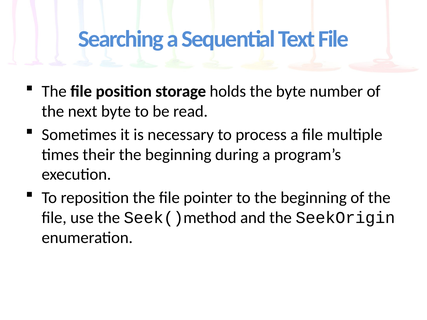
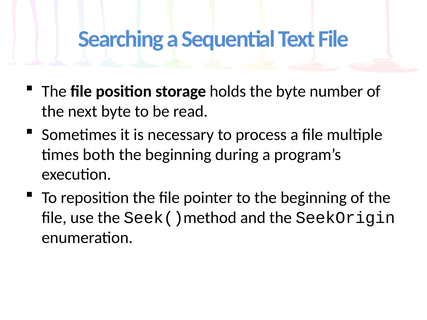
their: their -> both
